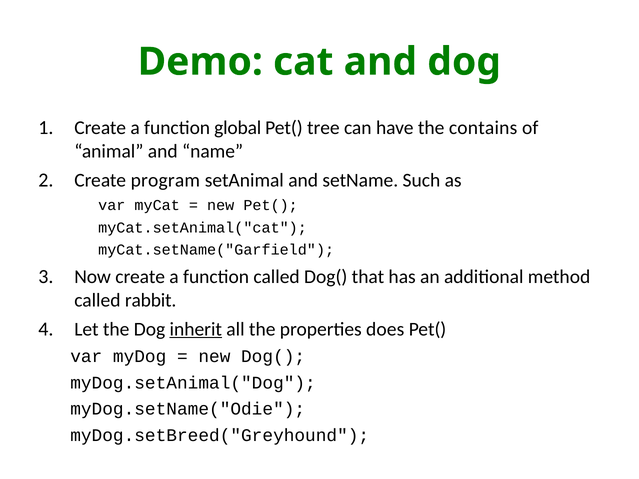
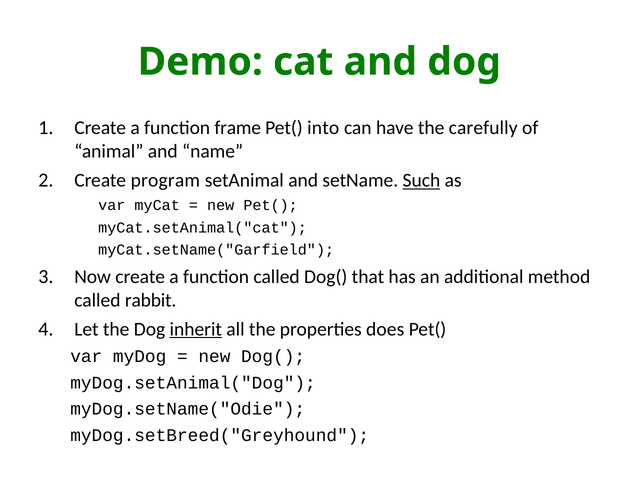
global: global -> frame
tree: tree -> into
contains: contains -> carefully
Such underline: none -> present
